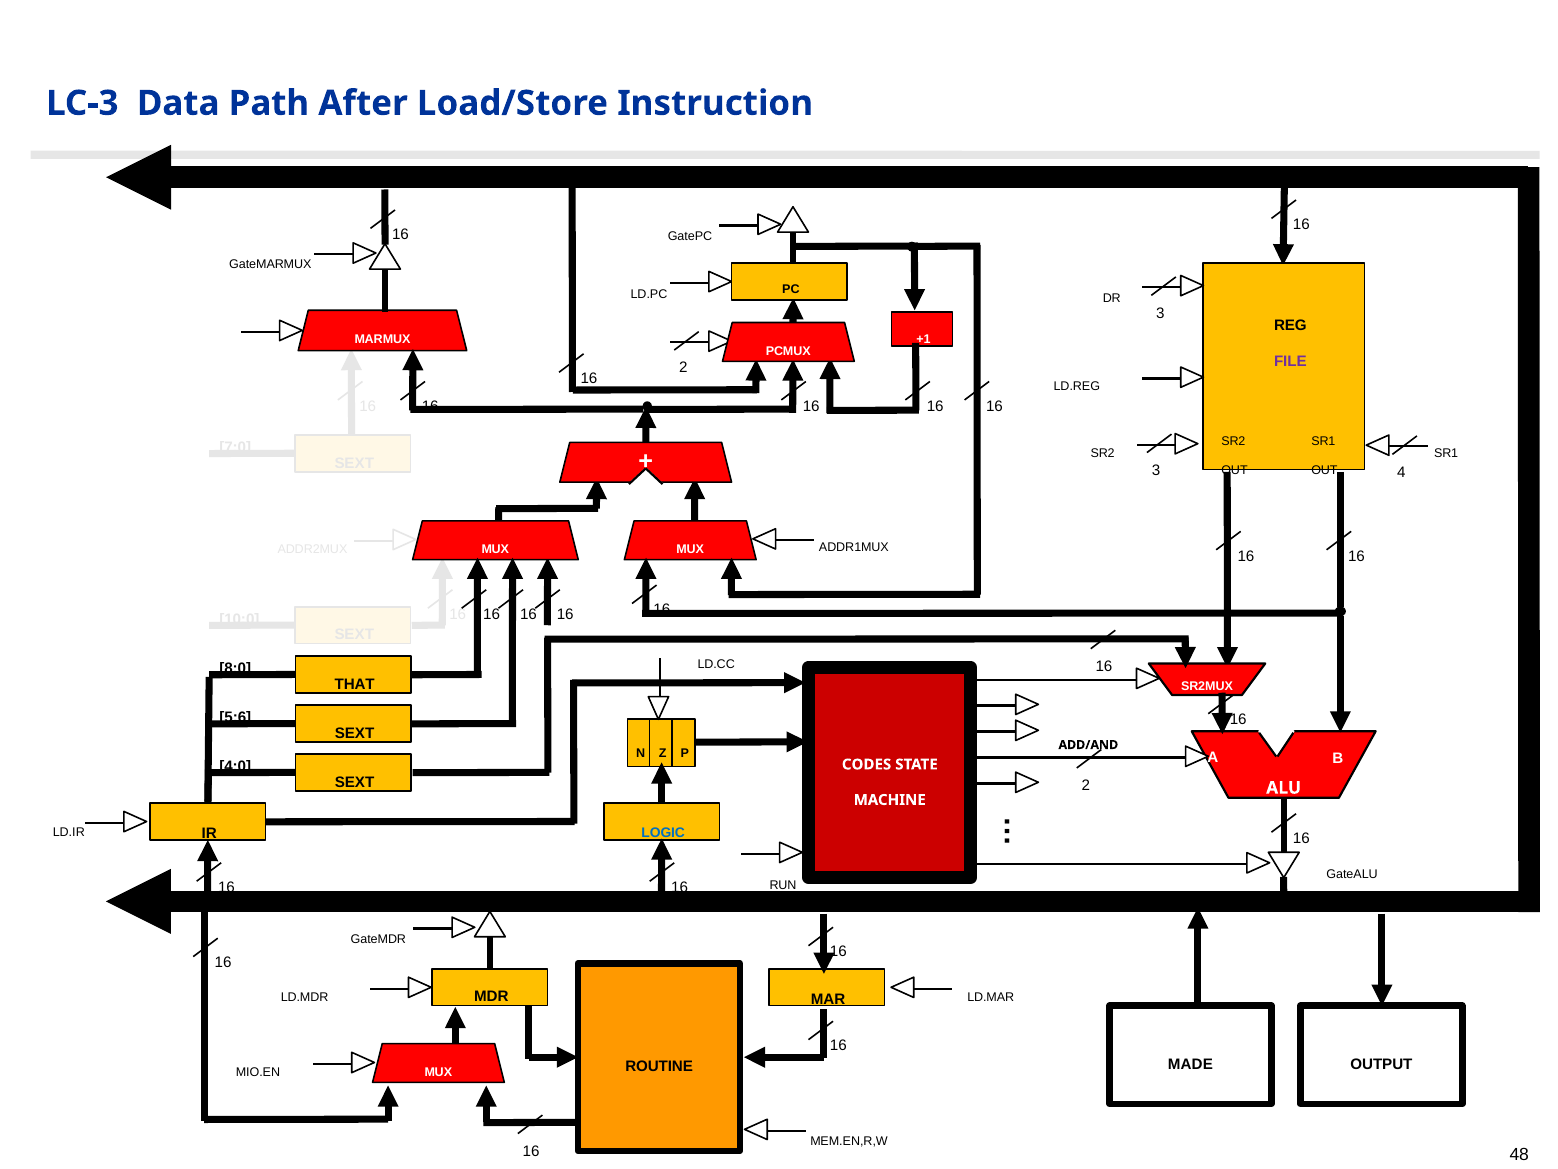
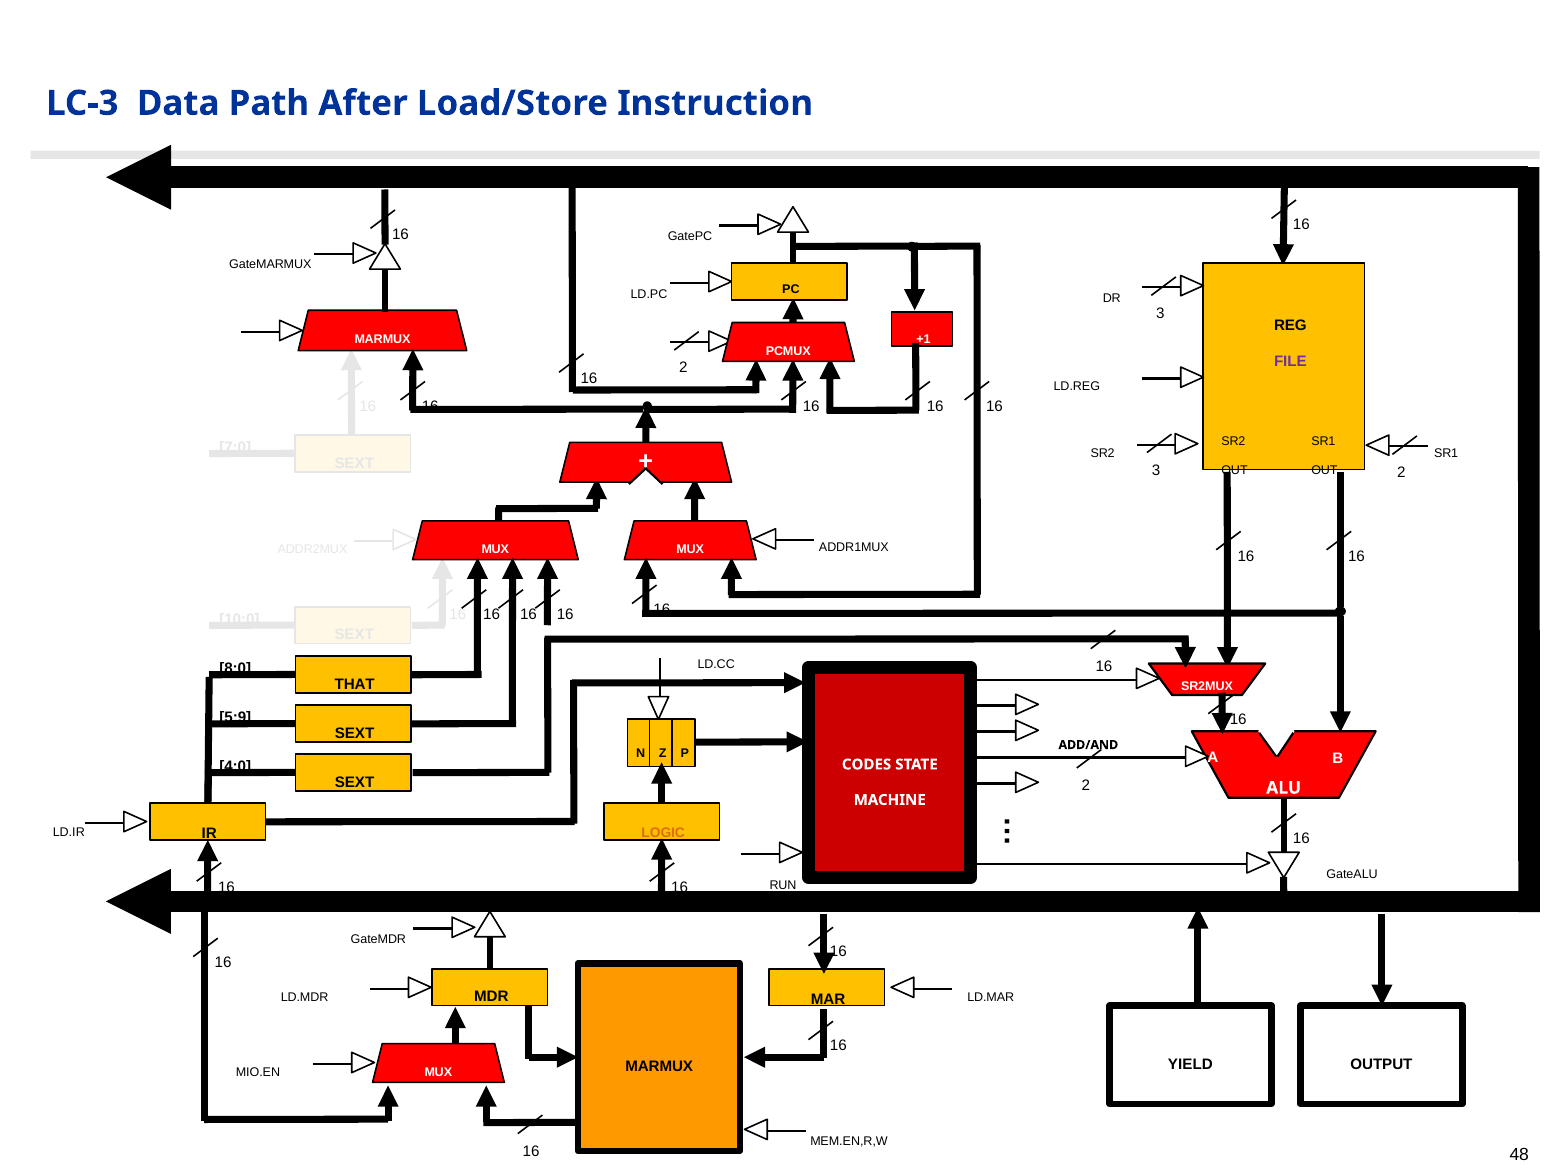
OUT 4: 4 -> 2
5:6: 5:6 -> 5:9
LOGIC colour: blue -> orange
MADE: MADE -> YIELD
ROUTINE at (659, 1066): ROUTINE -> MARMUX
